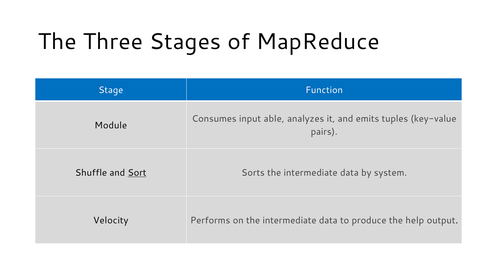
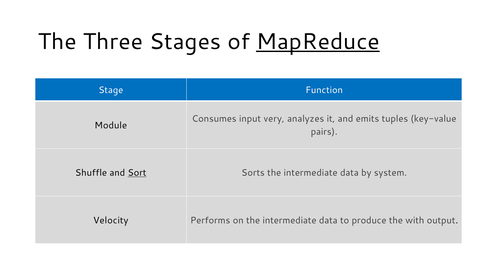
MapReduce underline: none -> present
able: able -> very
help: help -> with
